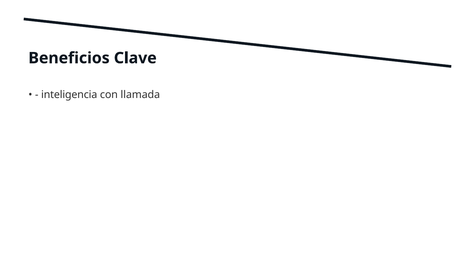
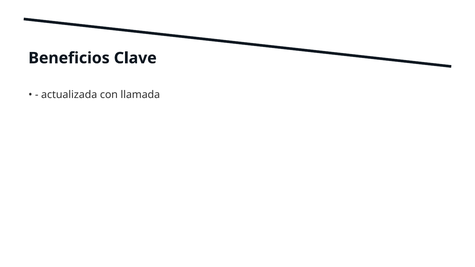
inteligencia: inteligencia -> actualizada
